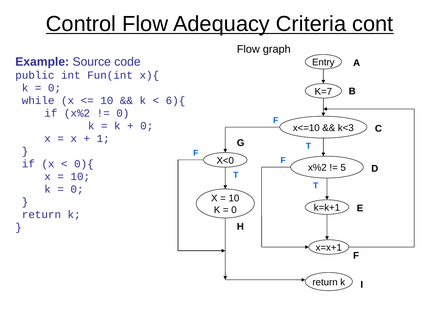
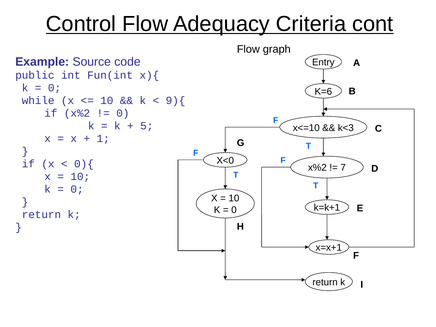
K=7: K=7 -> K=6
6){: 6){ -> 9){
0 at (147, 126): 0 -> 5
5: 5 -> 7
